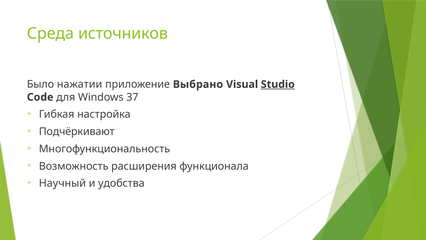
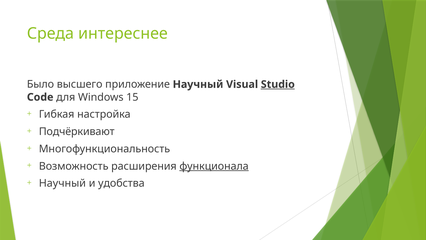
источников: источников -> интереснее
нажатии: нажатии -> высшего
приложение Выбрано: Выбрано -> Научный
37: 37 -> 15
функционала underline: none -> present
